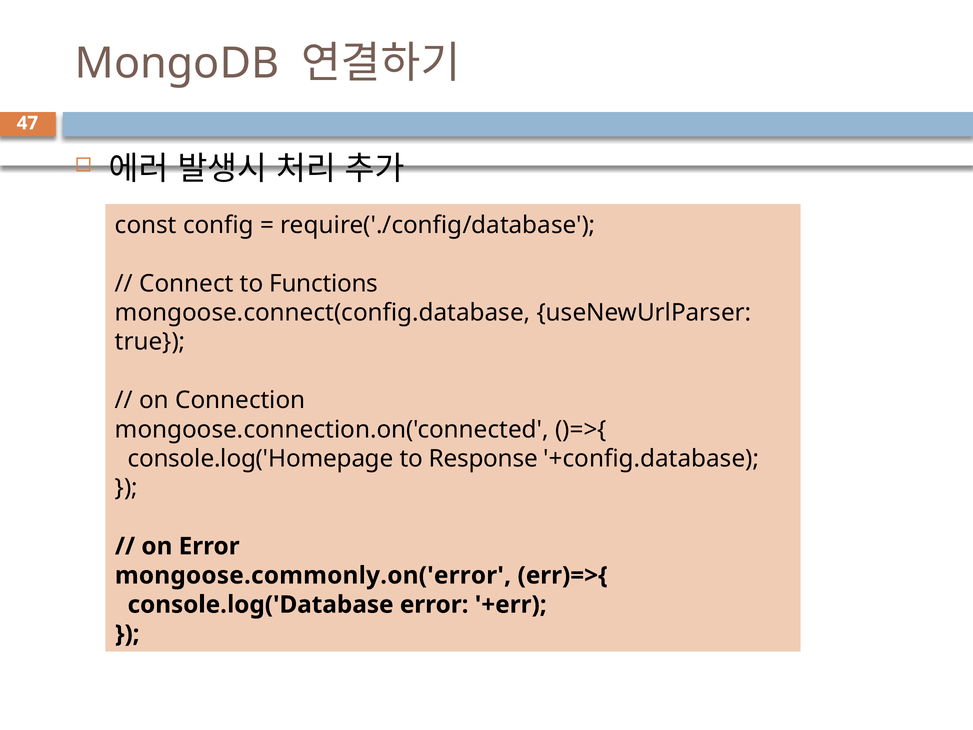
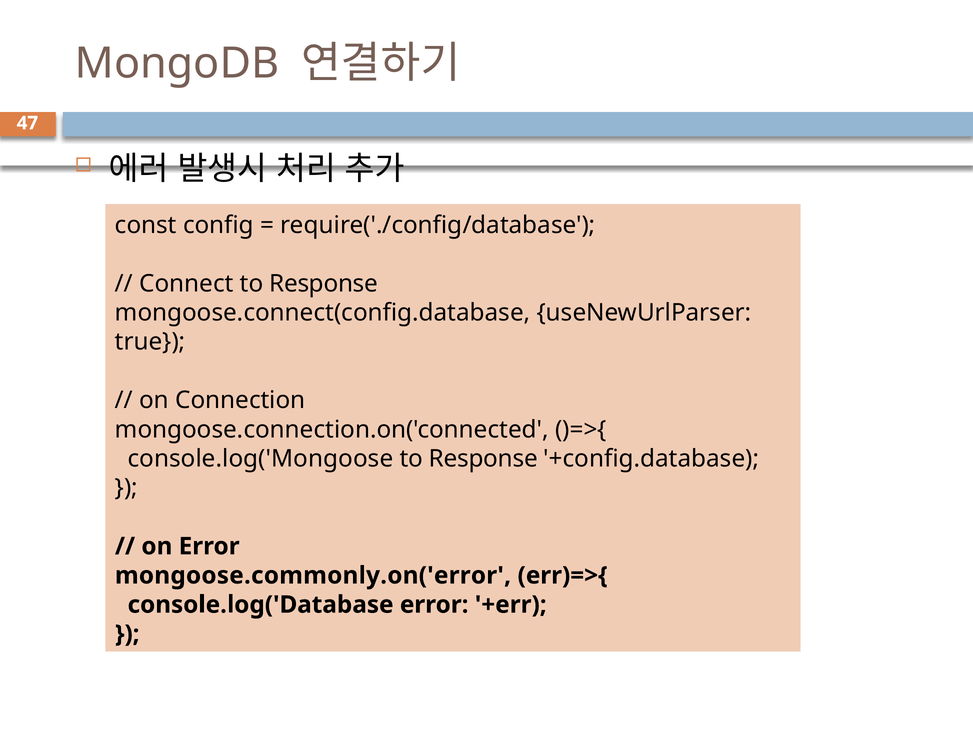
Connect to Functions: Functions -> Response
console.log('Homepage: console.log('Homepage -> console.log('Mongoose
